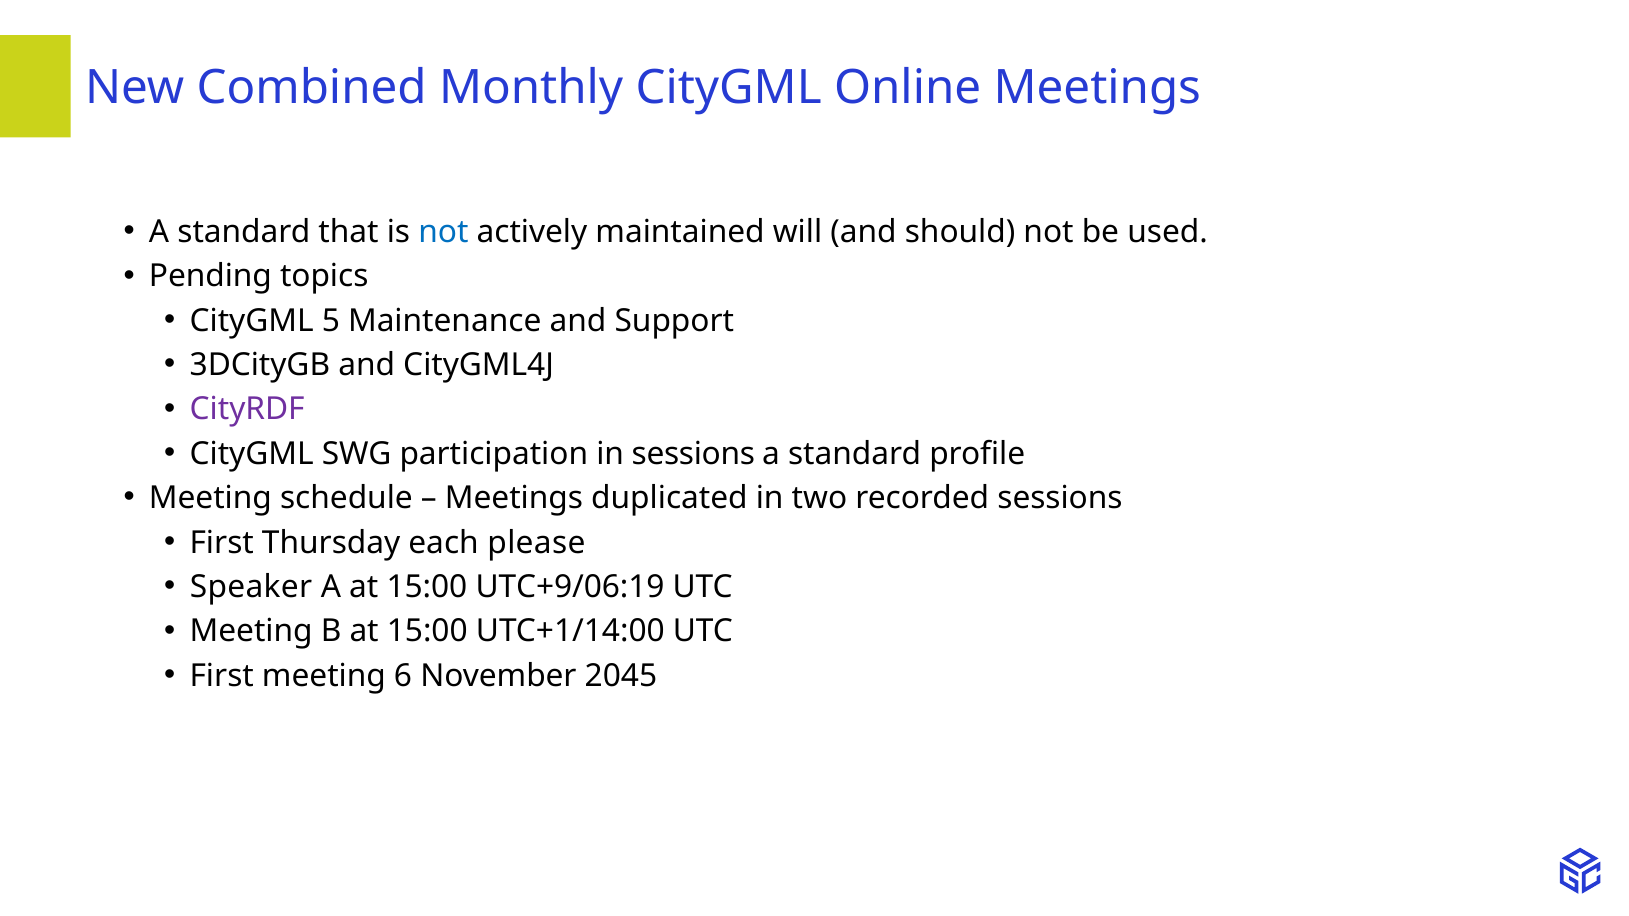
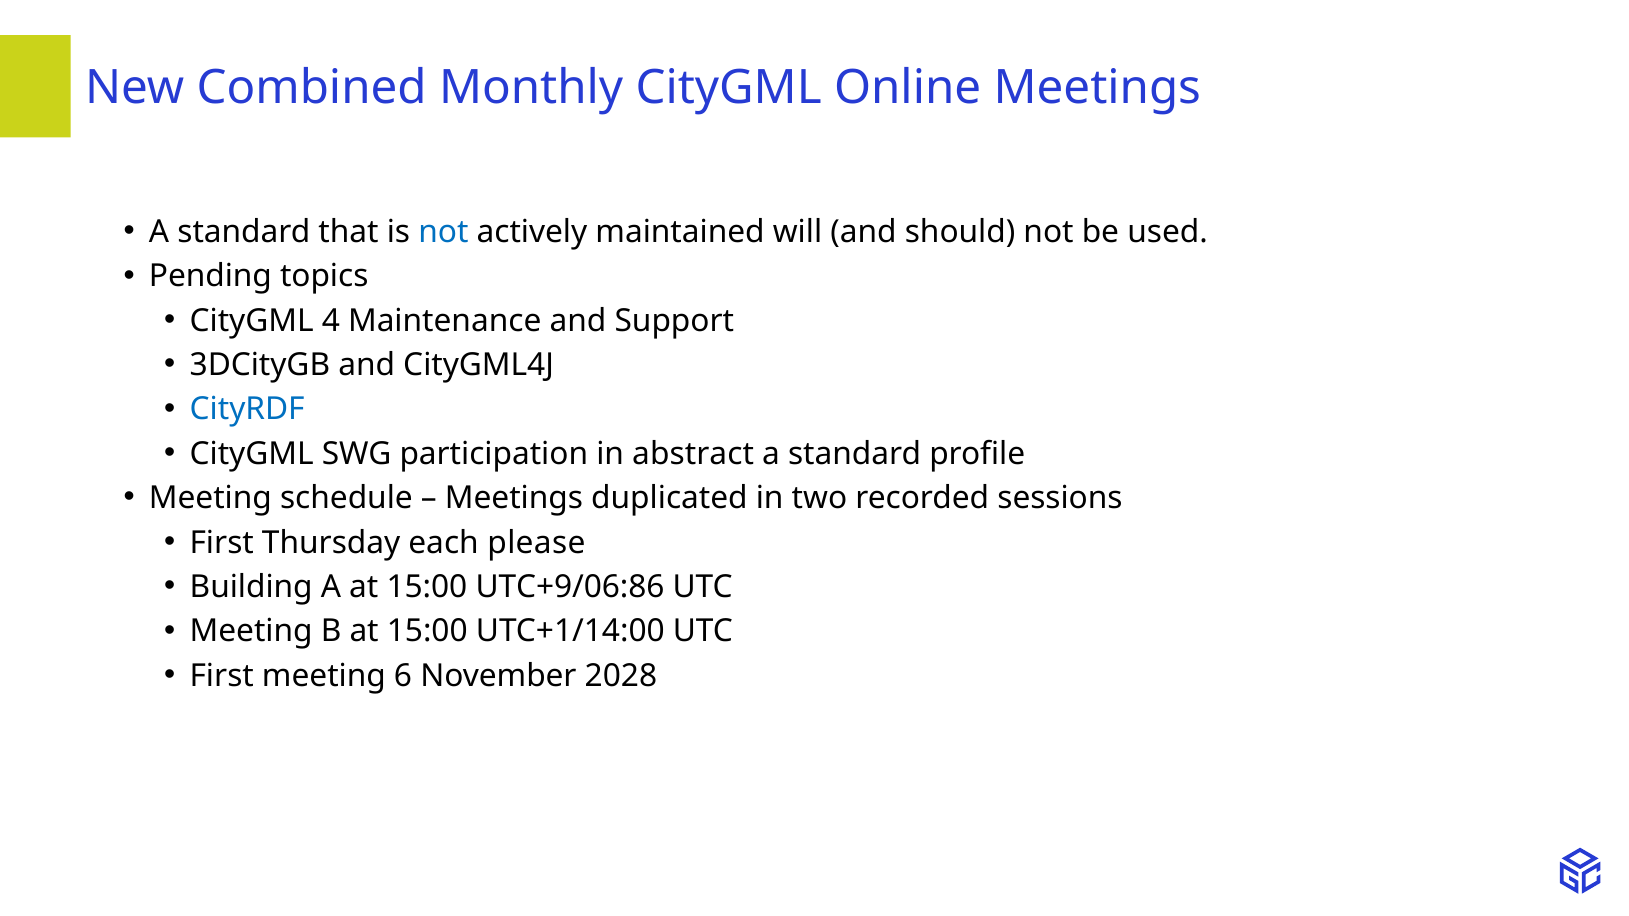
5: 5 -> 4
CityRDF colour: purple -> blue
in sessions: sessions -> abstract
Speaker: Speaker -> Building
UTC+9/06:19: UTC+9/06:19 -> UTC+9/06:86
2045: 2045 -> 2028
